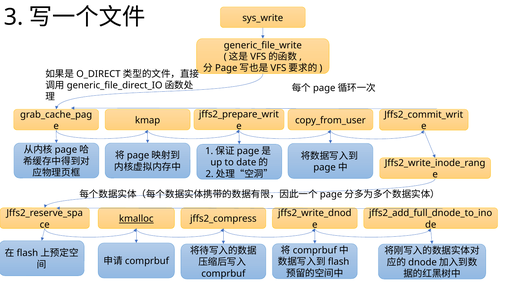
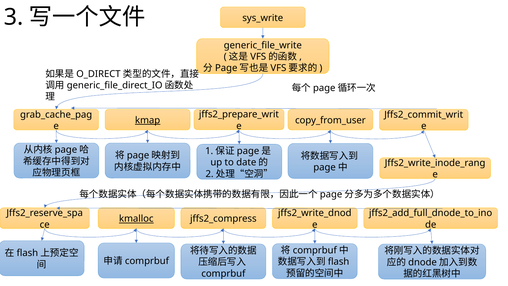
kmap underline: none -> present
